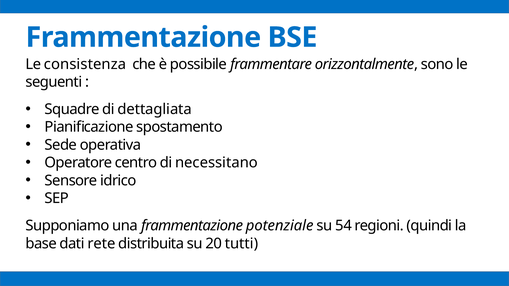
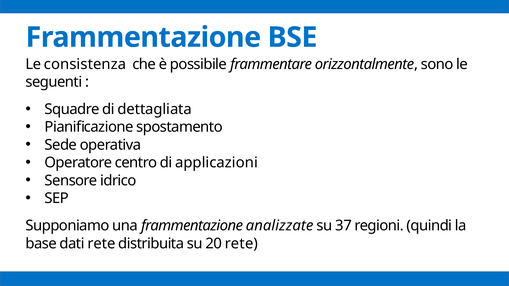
necessitano: necessitano -> applicazioni
potenziale: potenziale -> analizzate
54: 54 -> 37
20 tutti: tutti -> rete
